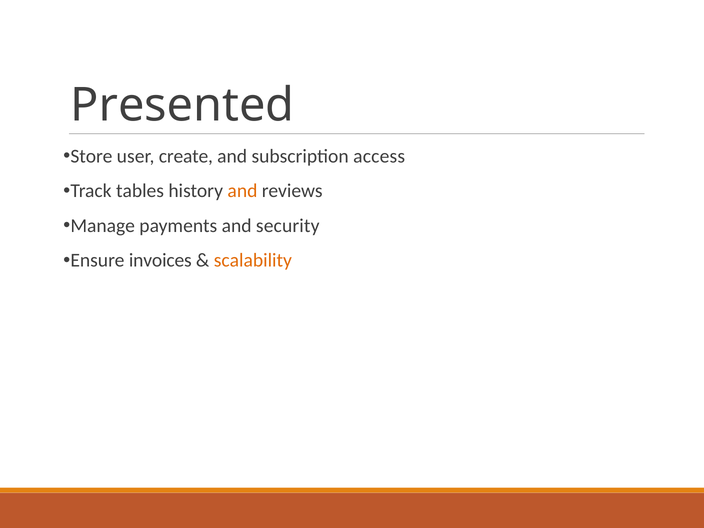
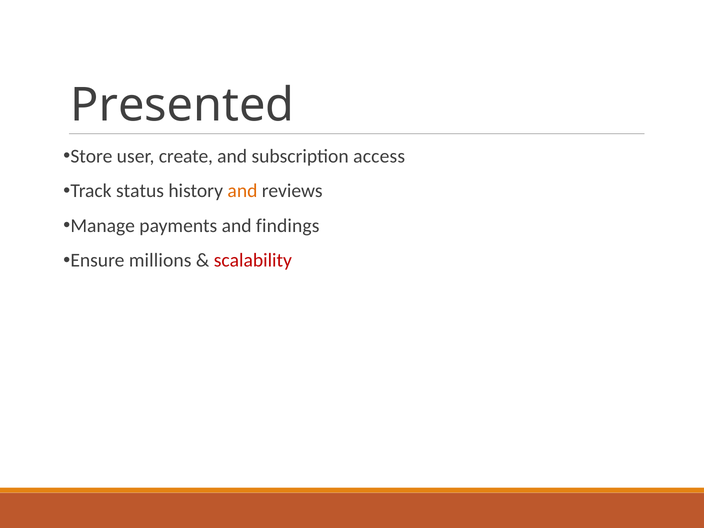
tables: tables -> status
security: security -> findings
invoices: invoices -> millions
scalability colour: orange -> red
